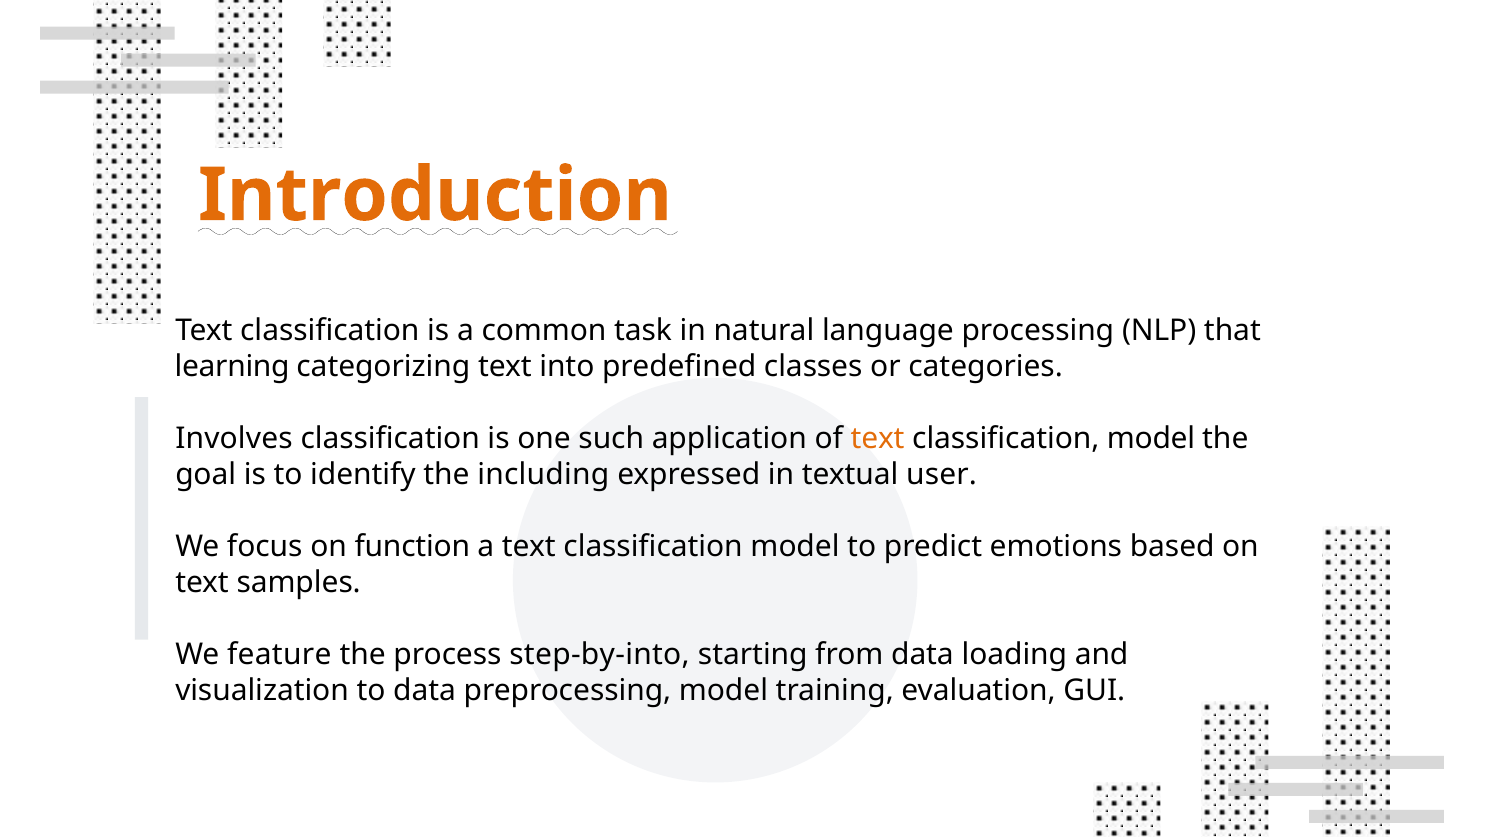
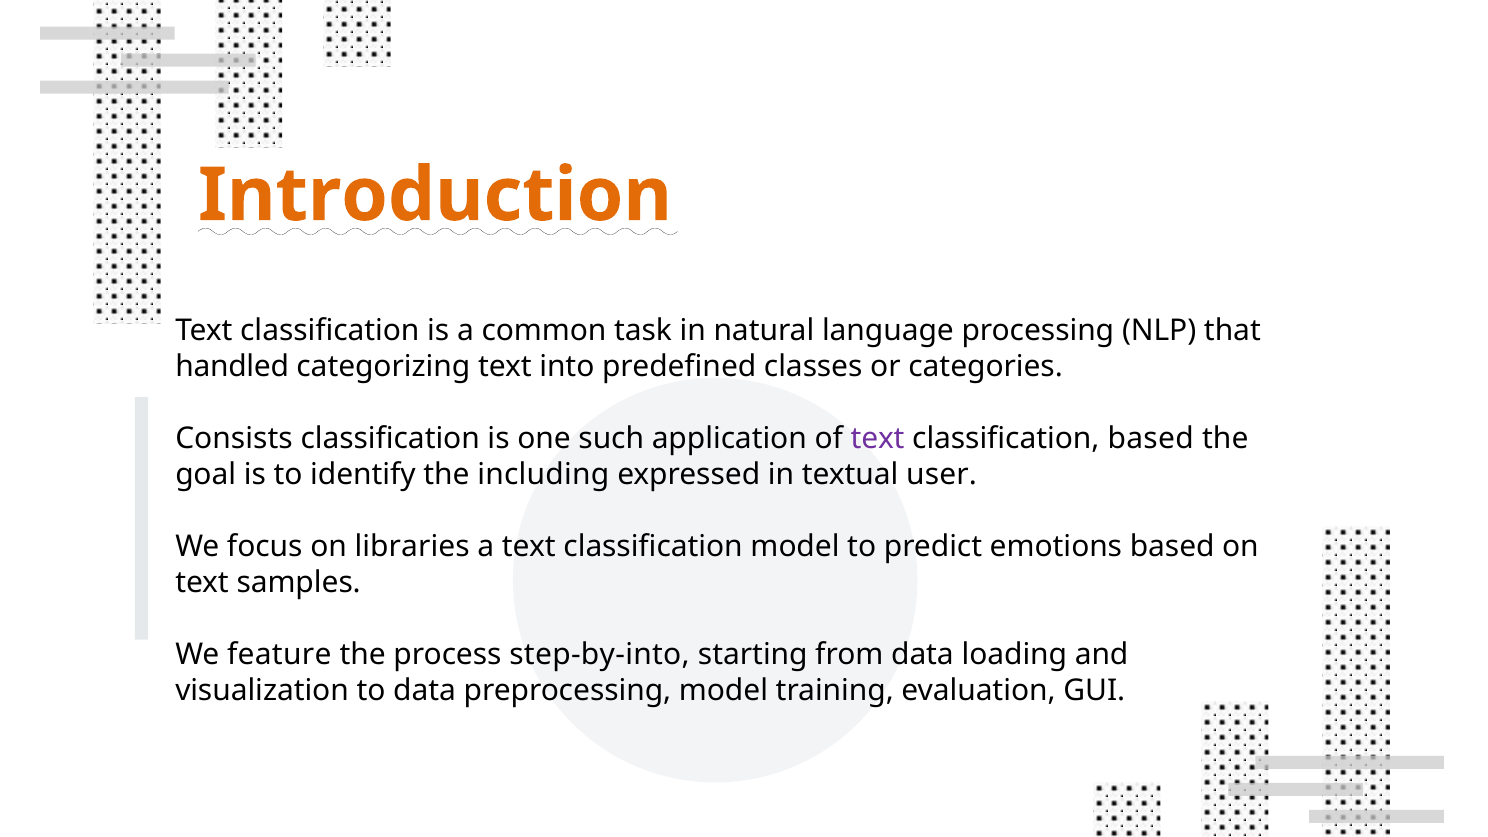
learning: learning -> handled
Involves: Involves -> Consists
text at (878, 438) colour: orange -> purple
model at (1151, 438): model -> based
function: function -> libraries
